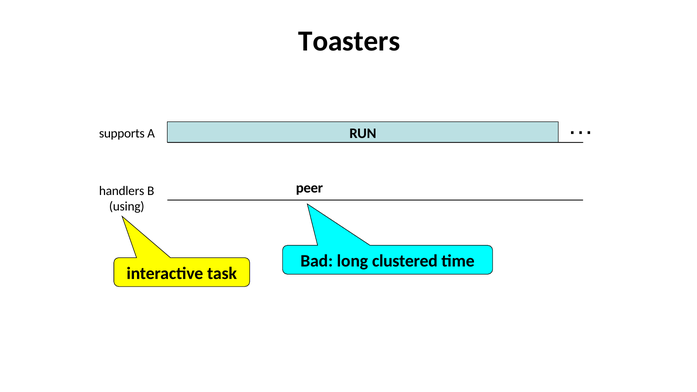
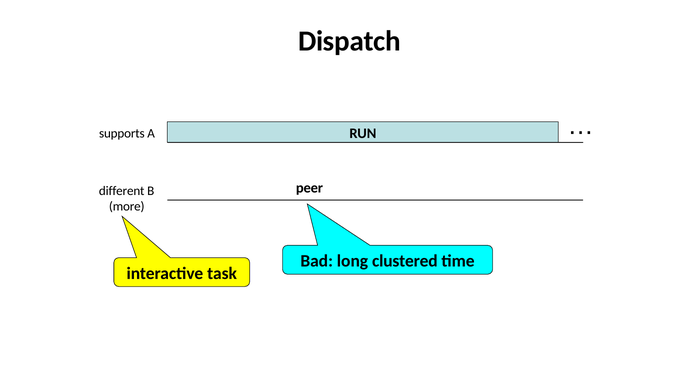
Toasters: Toasters -> Dispatch
handlers: handlers -> different
using: using -> more
